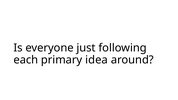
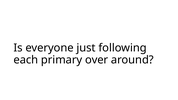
idea: idea -> over
